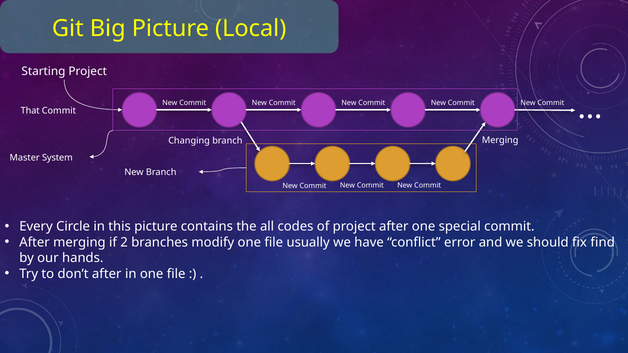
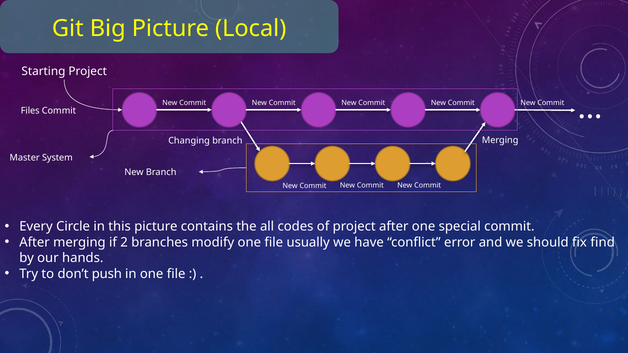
That: That -> Files
don’t after: after -> push
